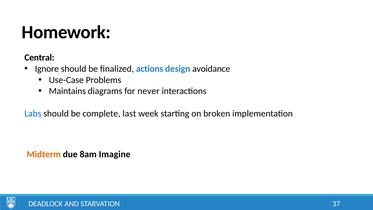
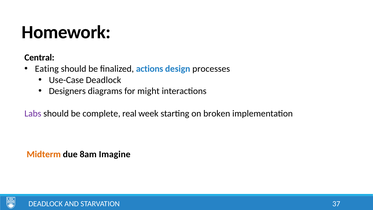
Ignore: Ignore -> Eating
avoidance: avoidance -> processes
Use-Case Problems: Problems -> Deadlock
Maintains: Maintains -> Designers
never: never -> might
Labs colour: blue -> purple
last: last -> real
